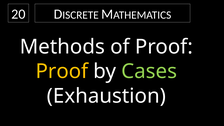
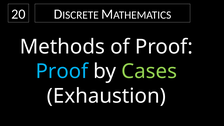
Proof at (62, 71) colour: yellow -> light blue
